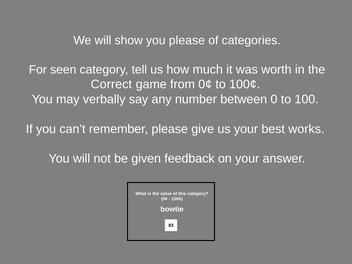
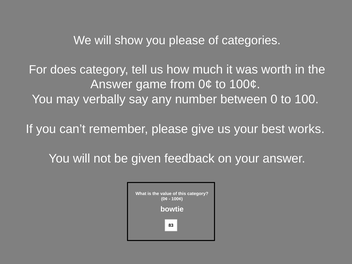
seen: seen -> does
Correct at (111, 84): Correct -> Answer
